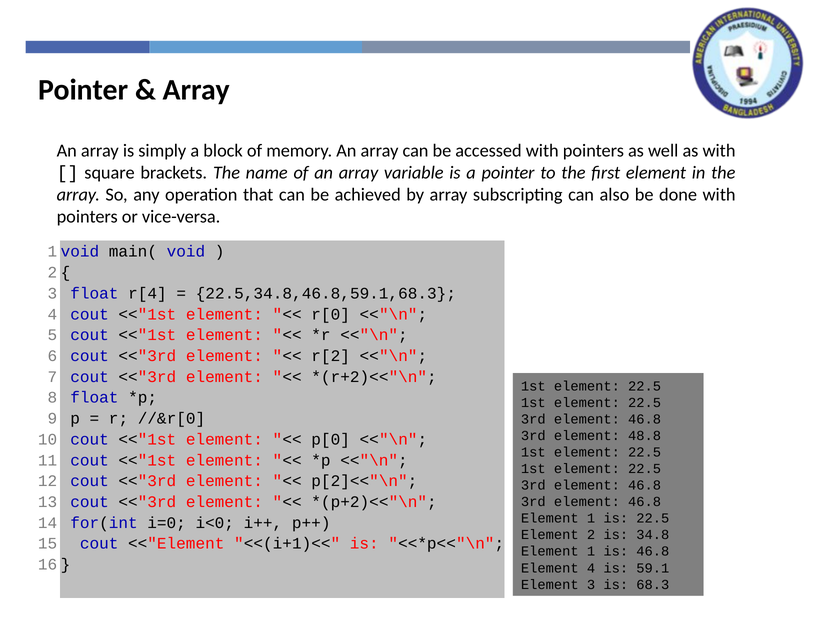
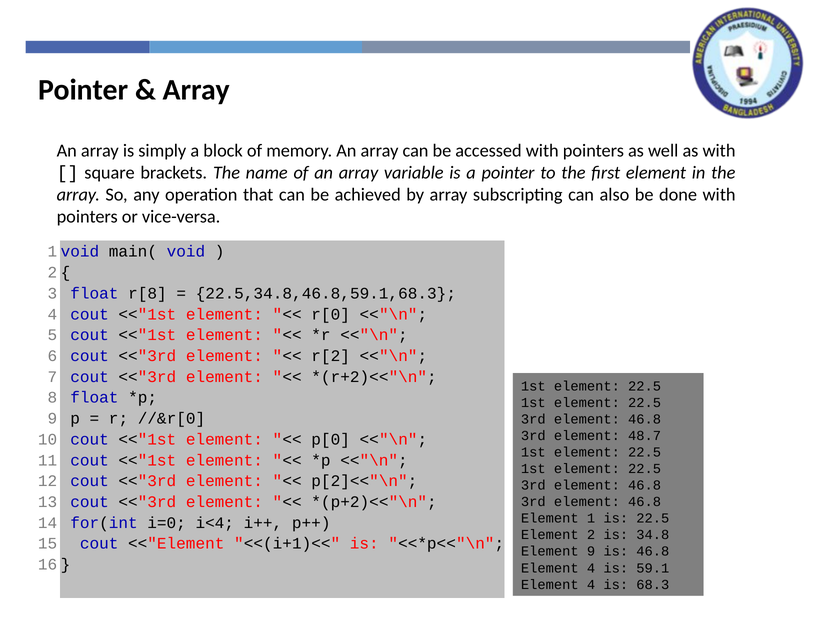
r[4: r[4 -> r[8
48.8: 48.8 -> 48.7
i<0: i<0 -> i<4
1 at (591, 551): 1 -> 9
3 at (591, 584): 3 -> 4
